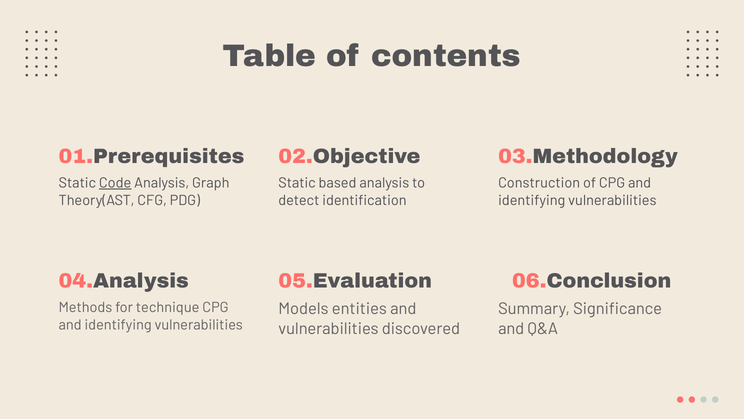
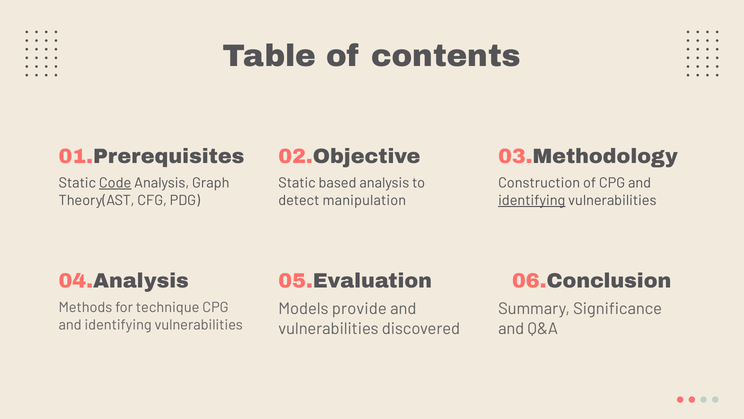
identification: identification -> manipulation
identifying at (532, 200) underline: none -> present
entities: entities -> provide
